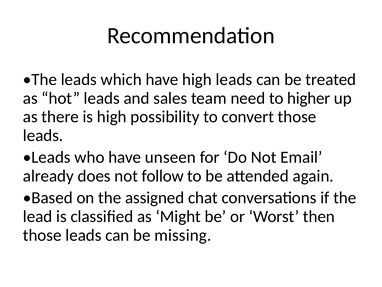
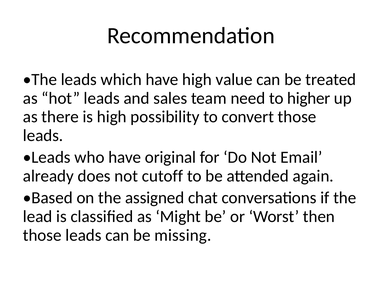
high leads: leads -> value
unseen: unseen -> original
follow: follow -> cutoff
